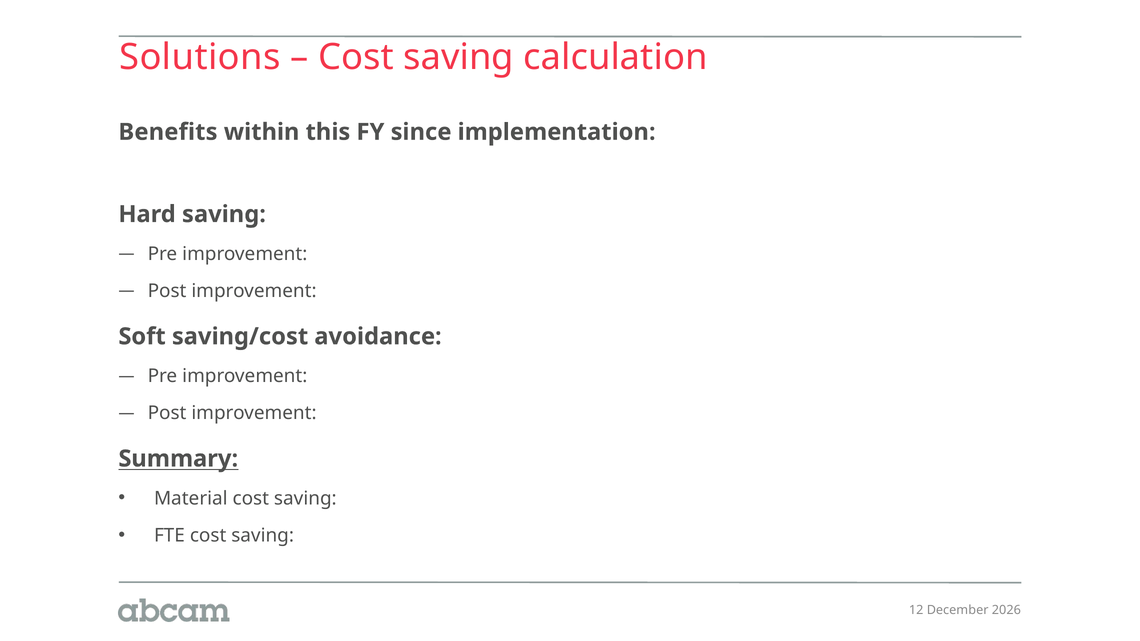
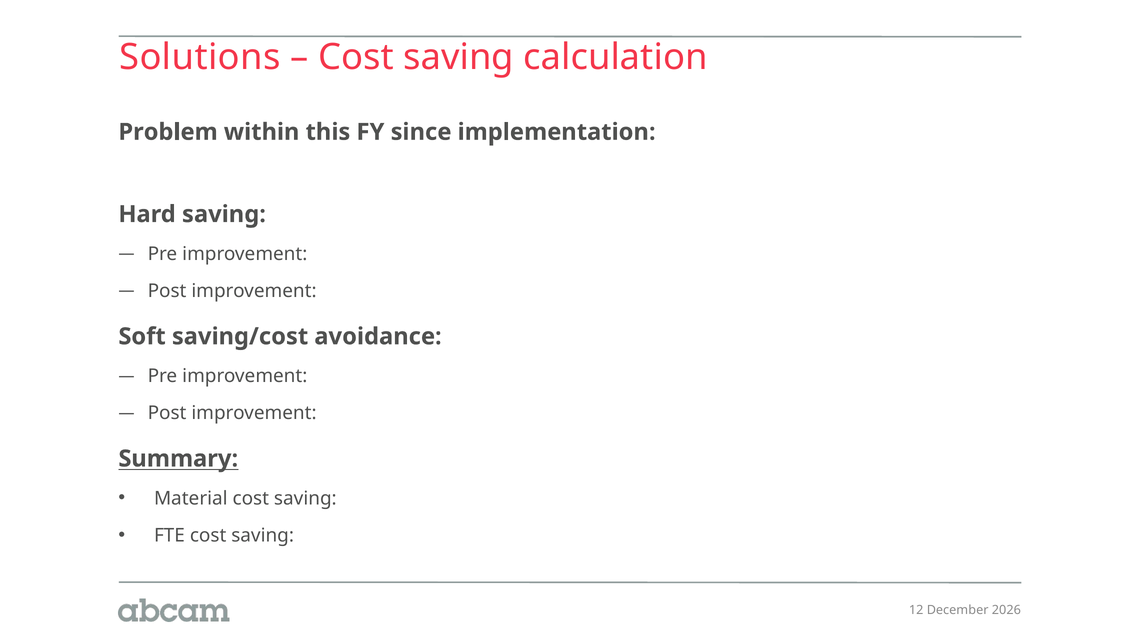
Benefits: Benefits -> Problem
